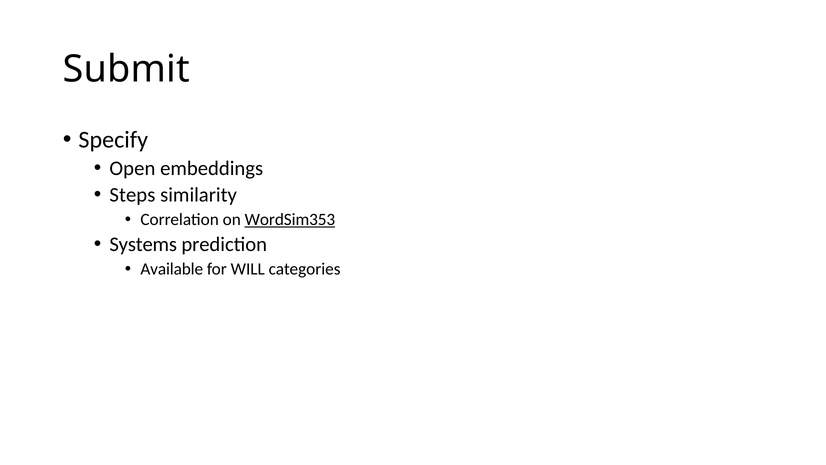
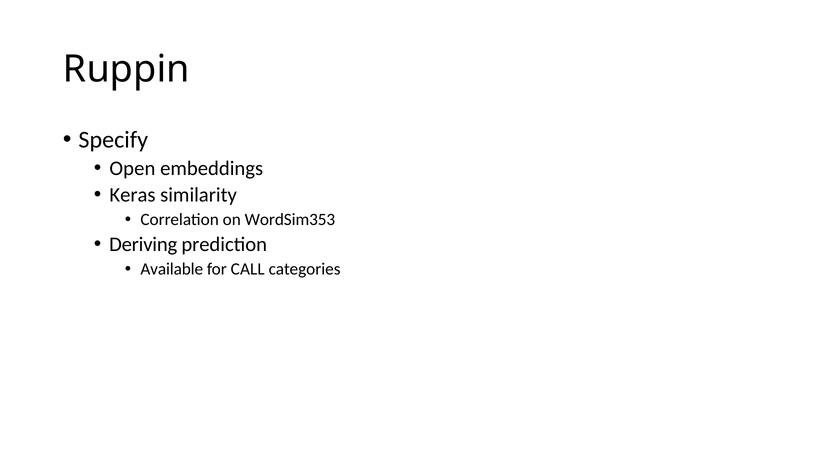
Submit: Submit -> Ruppin
Steps: Steps -> Keras
WordSim353 underline: present -> none
Systems: Systems -> Deriving
WILL: WILL -> CALL
